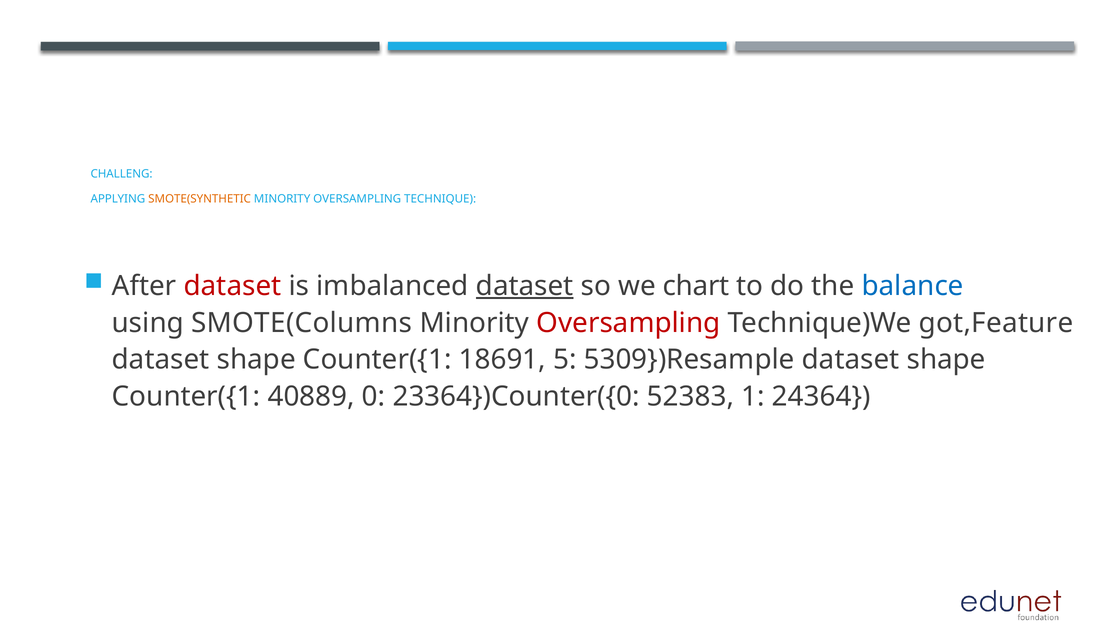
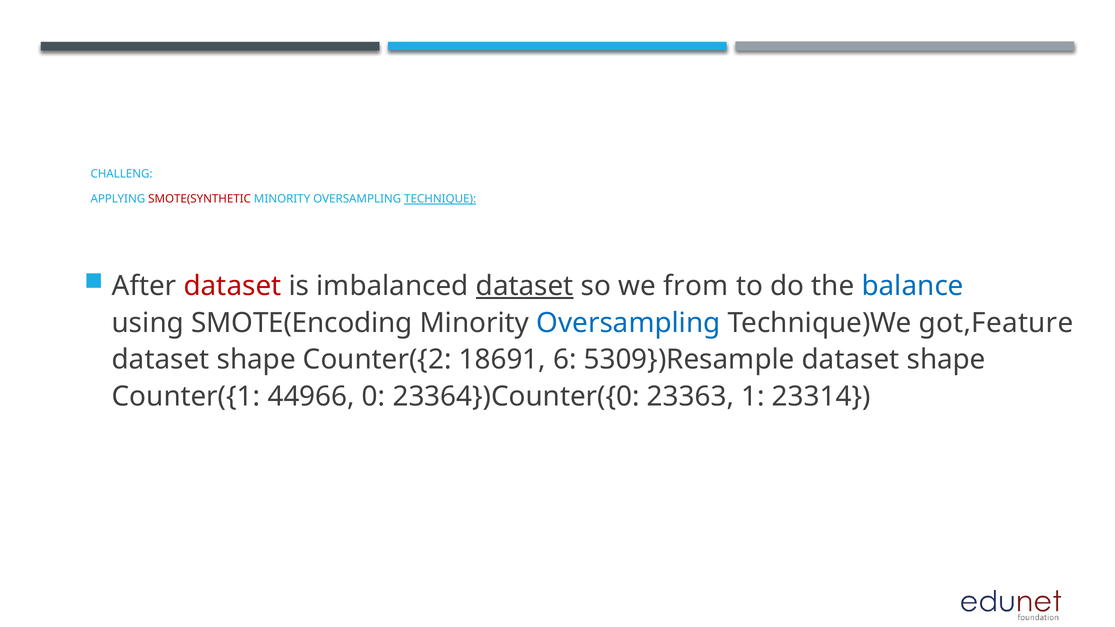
SMOTE(SYNTHETIC colour: orange -> red
TECHNIQUE underline: none -> present
chart: chart -> from
SMOTE(Columns: SMOTE(Columns -> SMOTE(Encoding
Oversampling at (628, 323) colour: red -> blue
Counter({1 at (377, 360): Counter({1 -> Counter({2
5: 5 -> 6
40889: 40889 -> 44966
52383: 52383 -> 23363
24364: 24364 -> 23314
